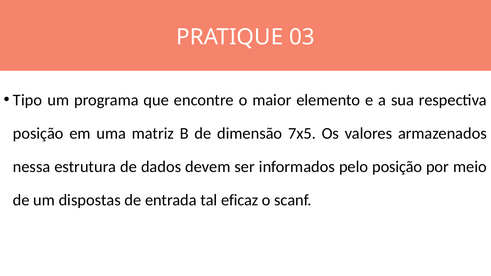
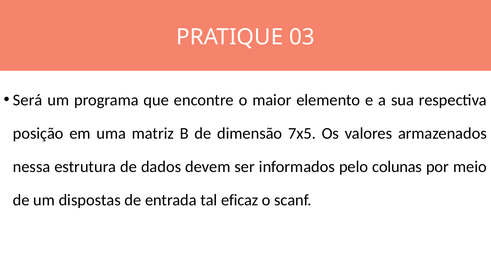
Tipo: Tipo -> Será
pelo posição: posição -> colunas
